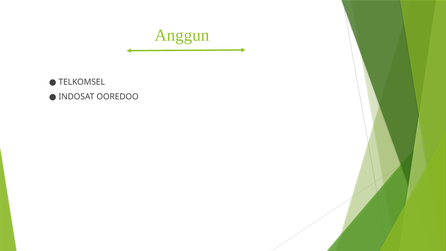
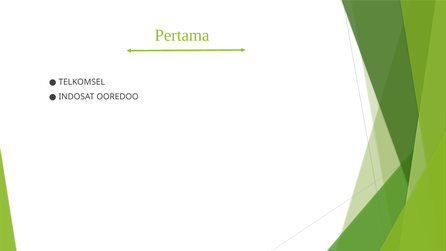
Anggun: Anggun -> Pertama
